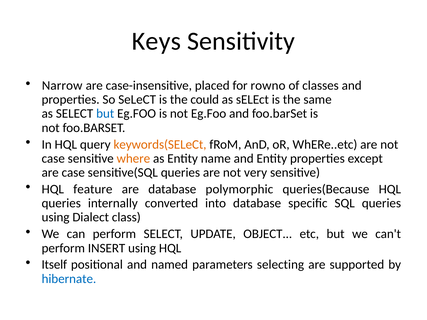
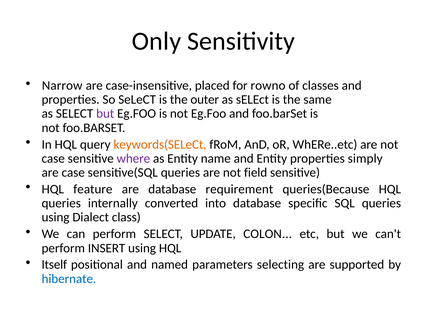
Keys: Keys -> Only
could: could -> outer
but at (105, 114) colour: blue -> purple
where colour: orange -> purple
except: except -> simply
very: very -> field
polymorphic: polymorphic -> requirement
OBJECT: OBJECT -> COLON
